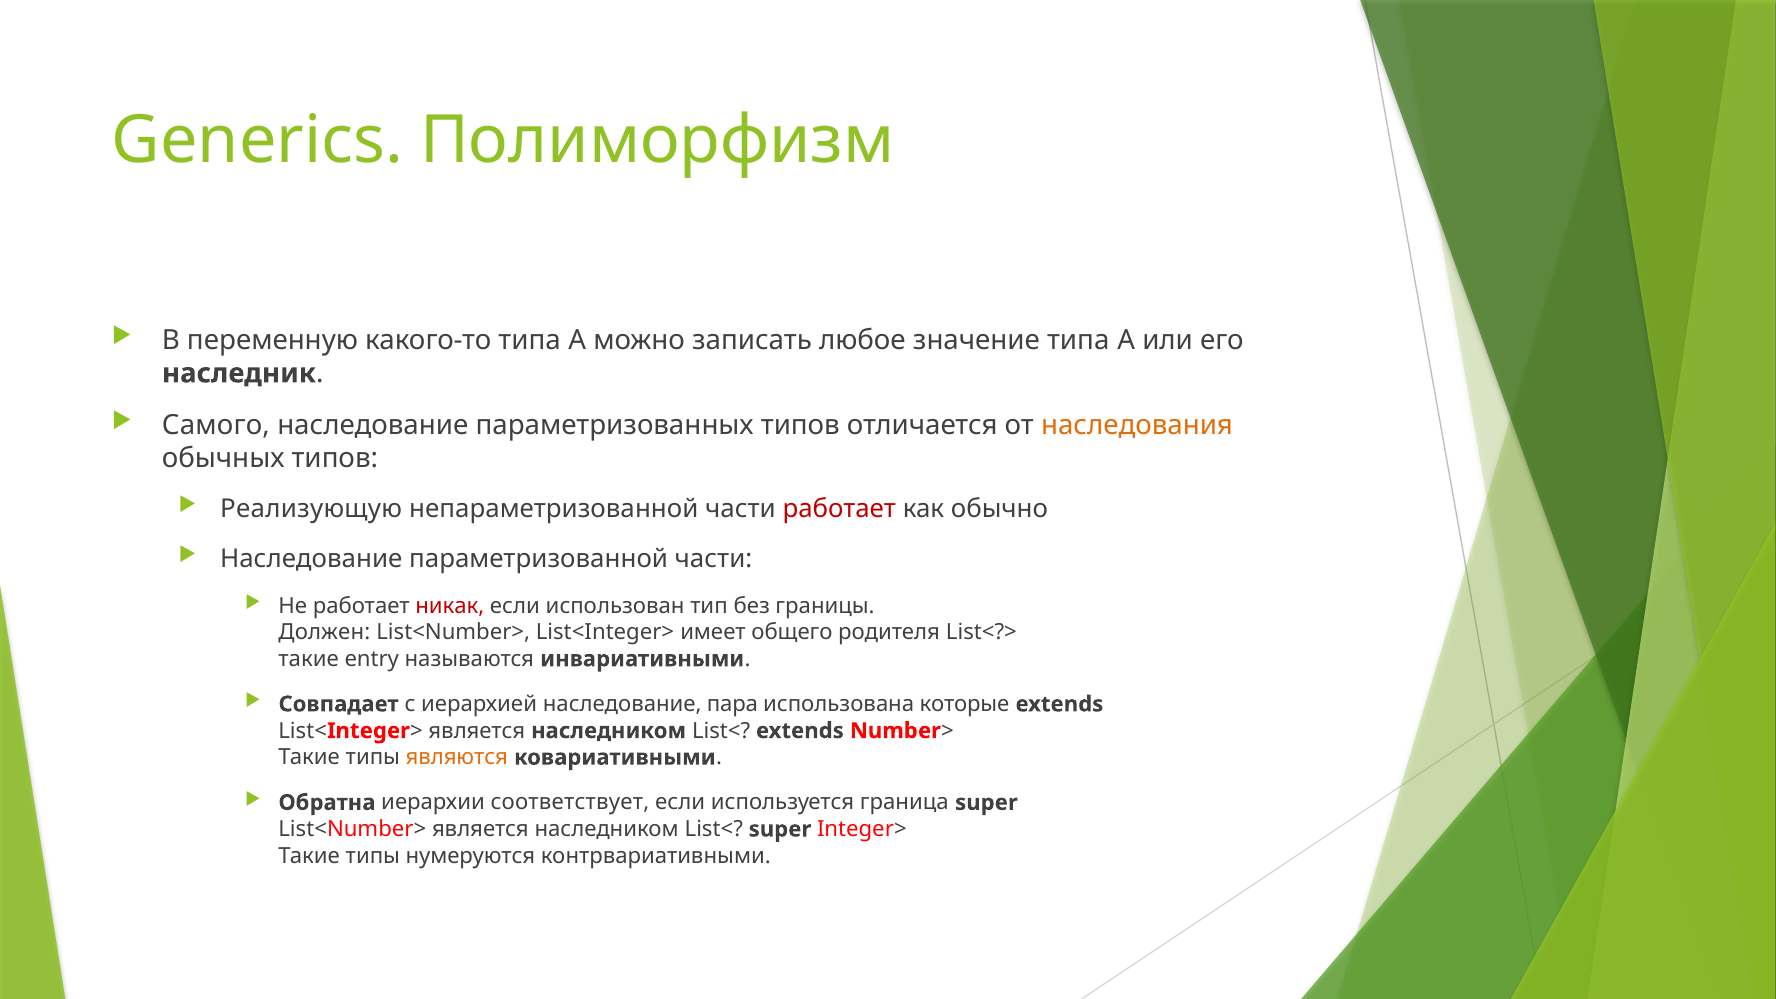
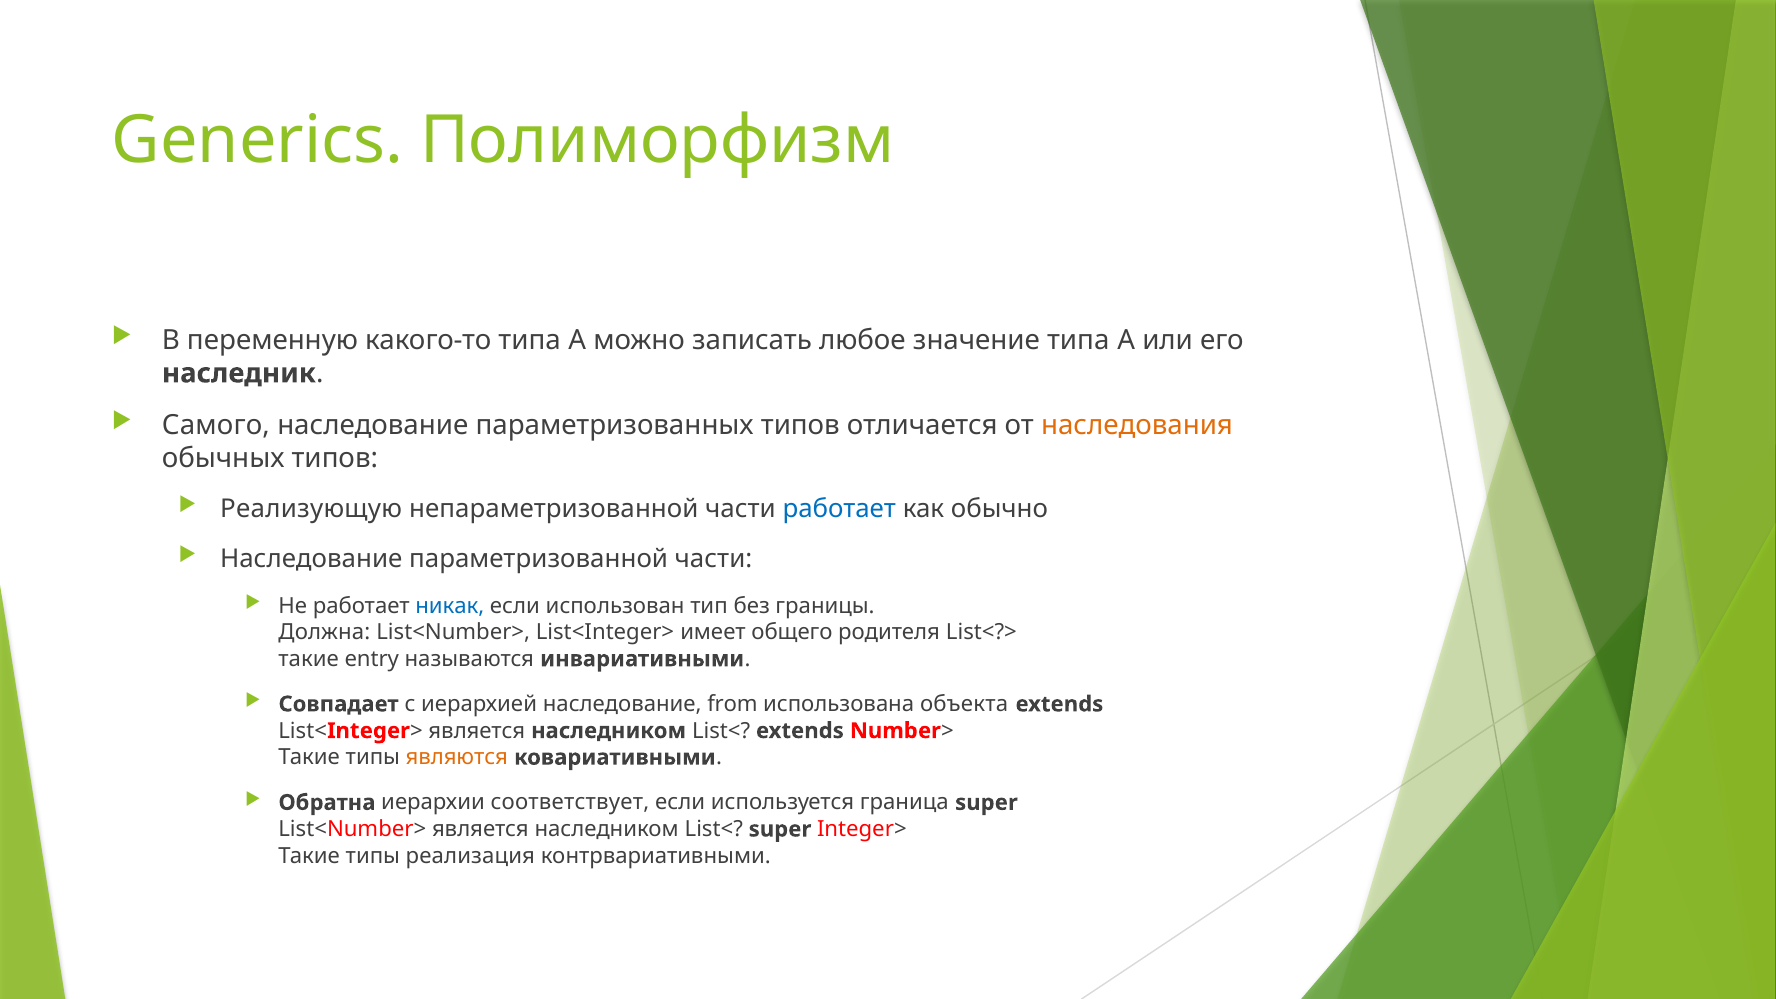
работает at (839, 509) colour: red -> blue
никак colour: red -> blue
Должен: Должен -> Должна
пара: пара -> from
которые: которые -> объекта
нумеруются: нумеруются -> реализация
